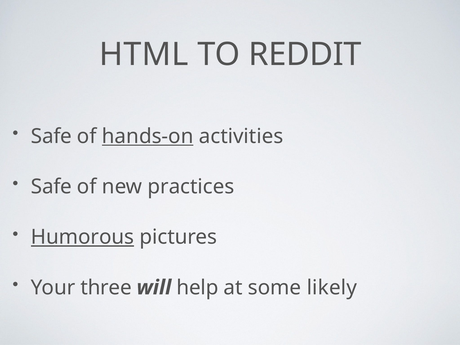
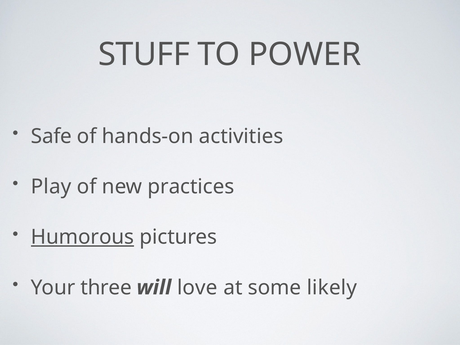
HTML: HTML -> STUFF
REDDIT: REDDIT -> POWER
hands-on underline: present -> none
Safe at (51, 187): Safe -> Play
help: help -> love
